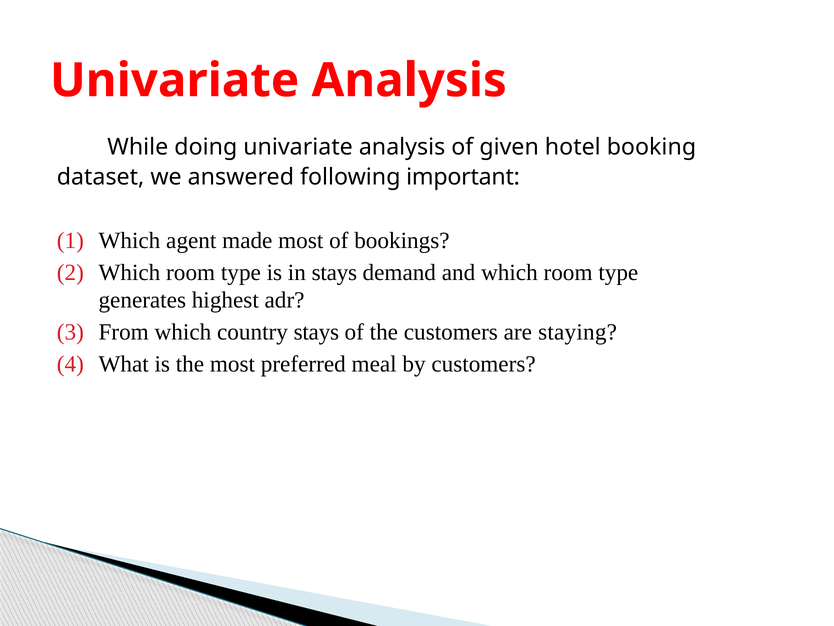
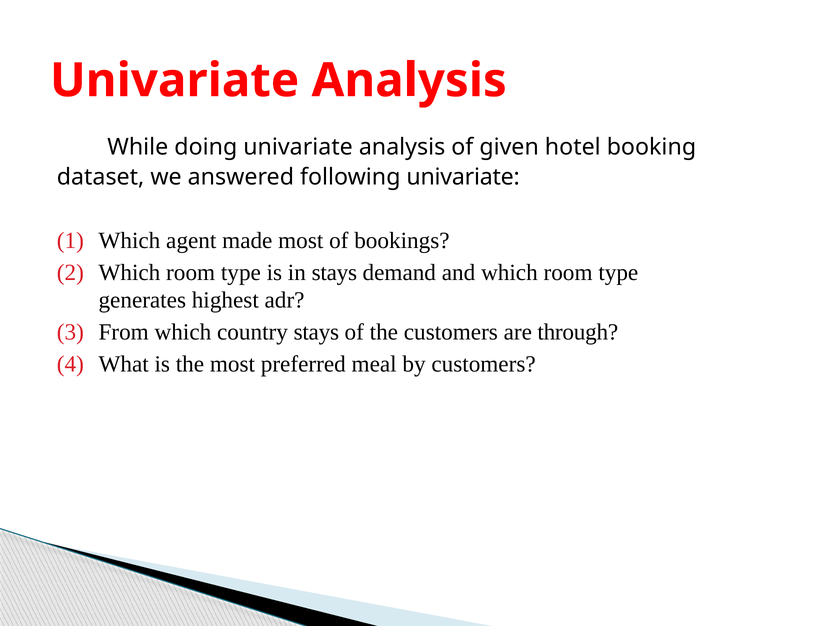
following important: important -> univariate
staying: staying -> through
